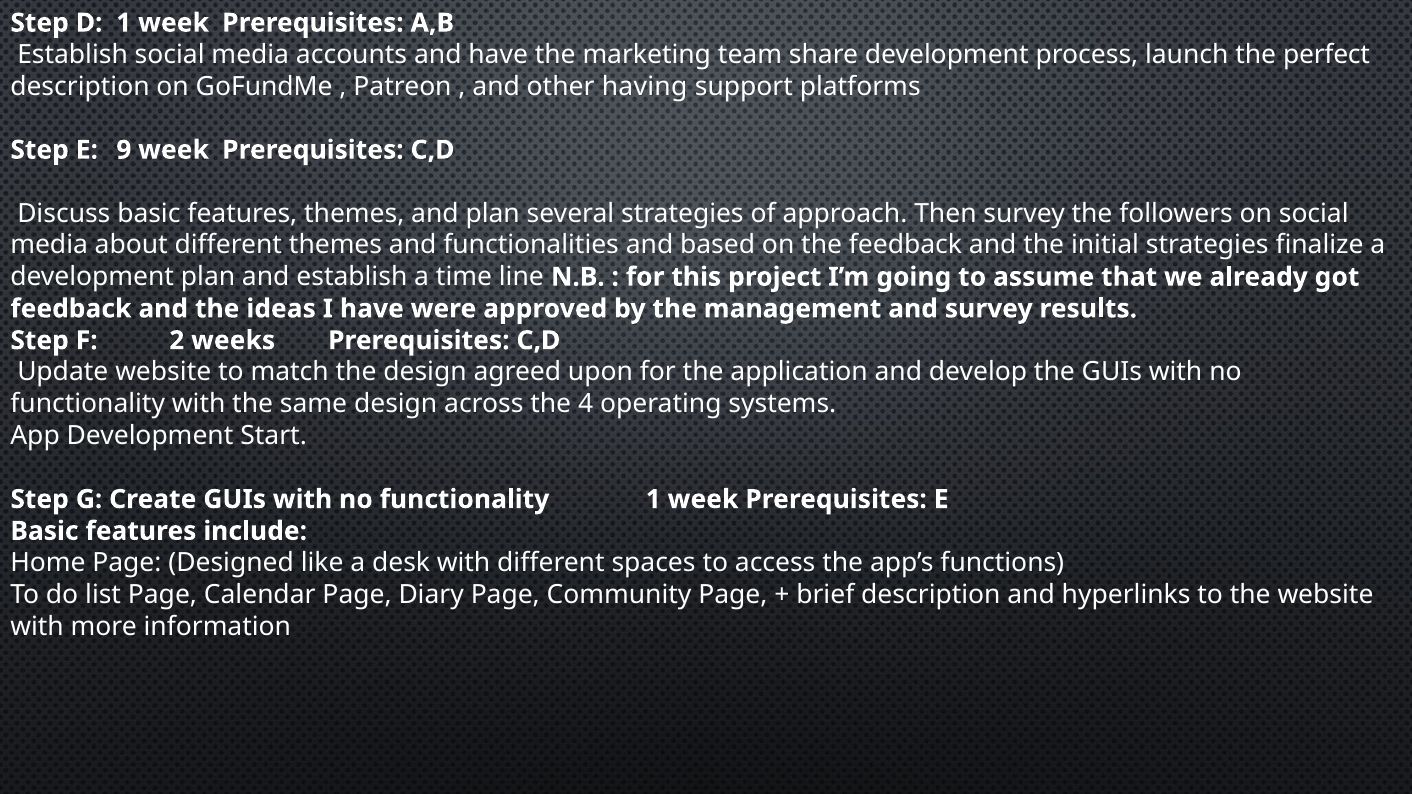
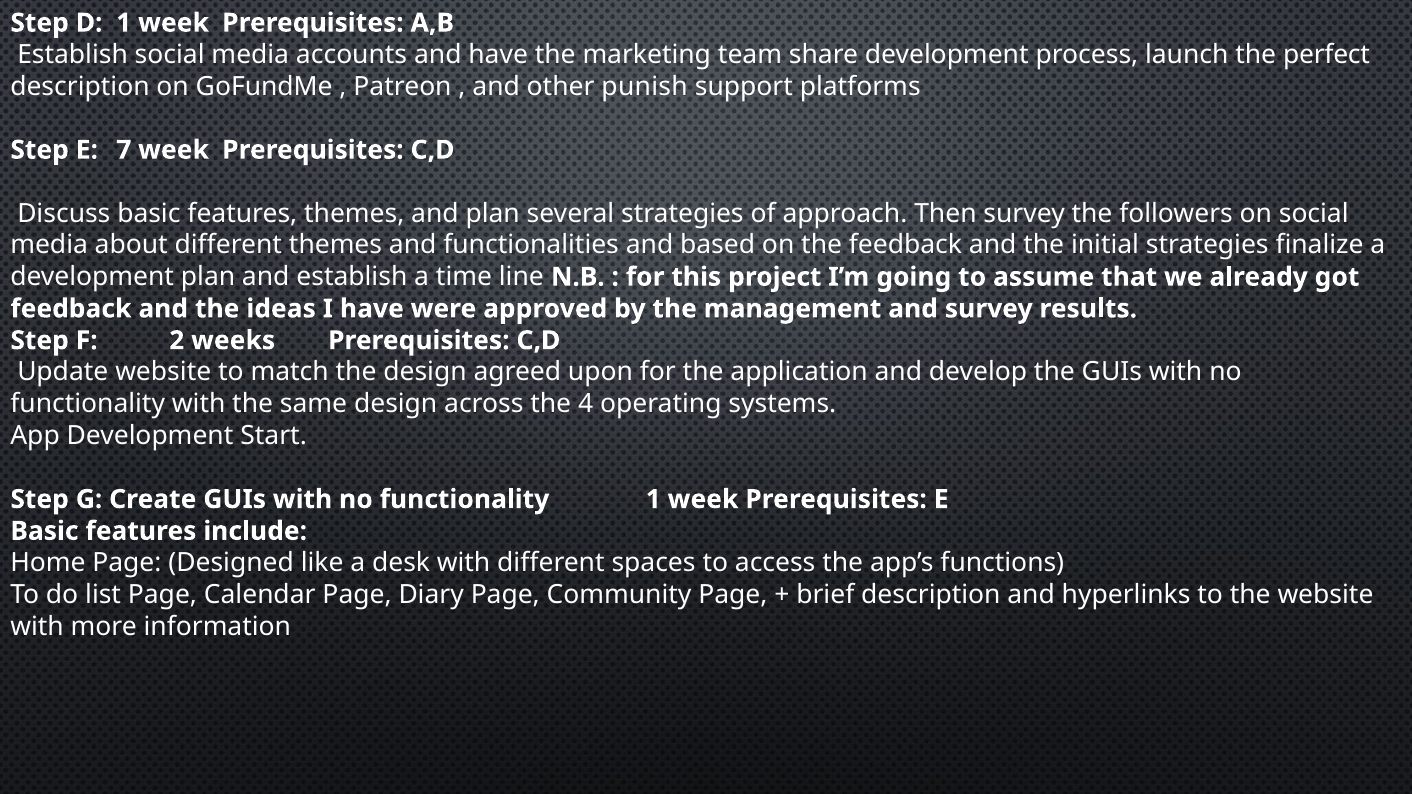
having: having -> punish
9: 9 -> 7
